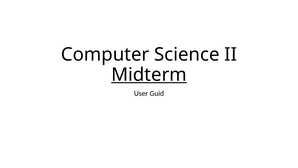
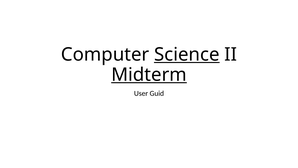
Science underline: none -> present
